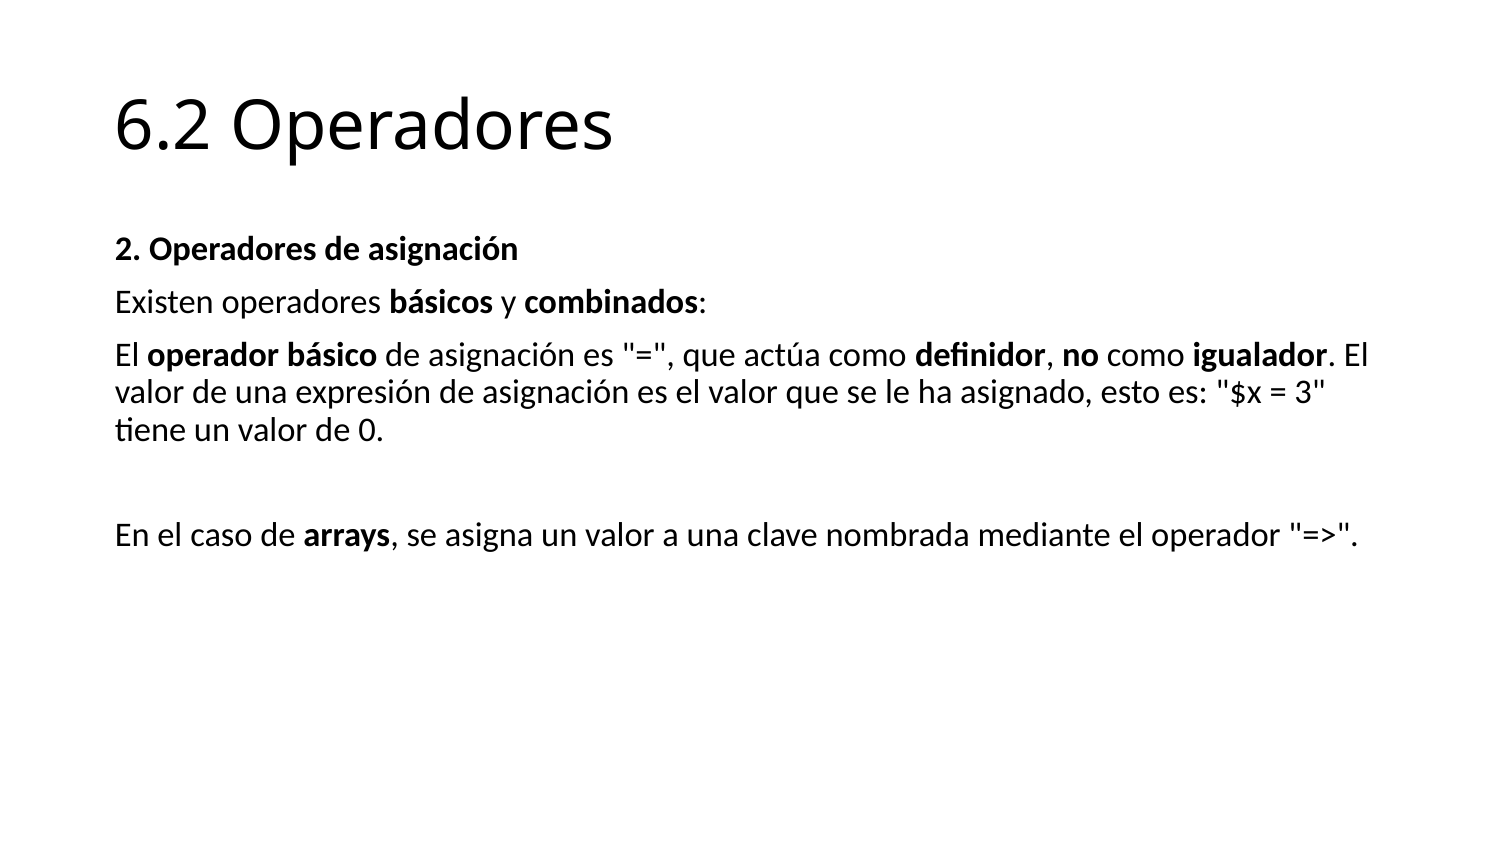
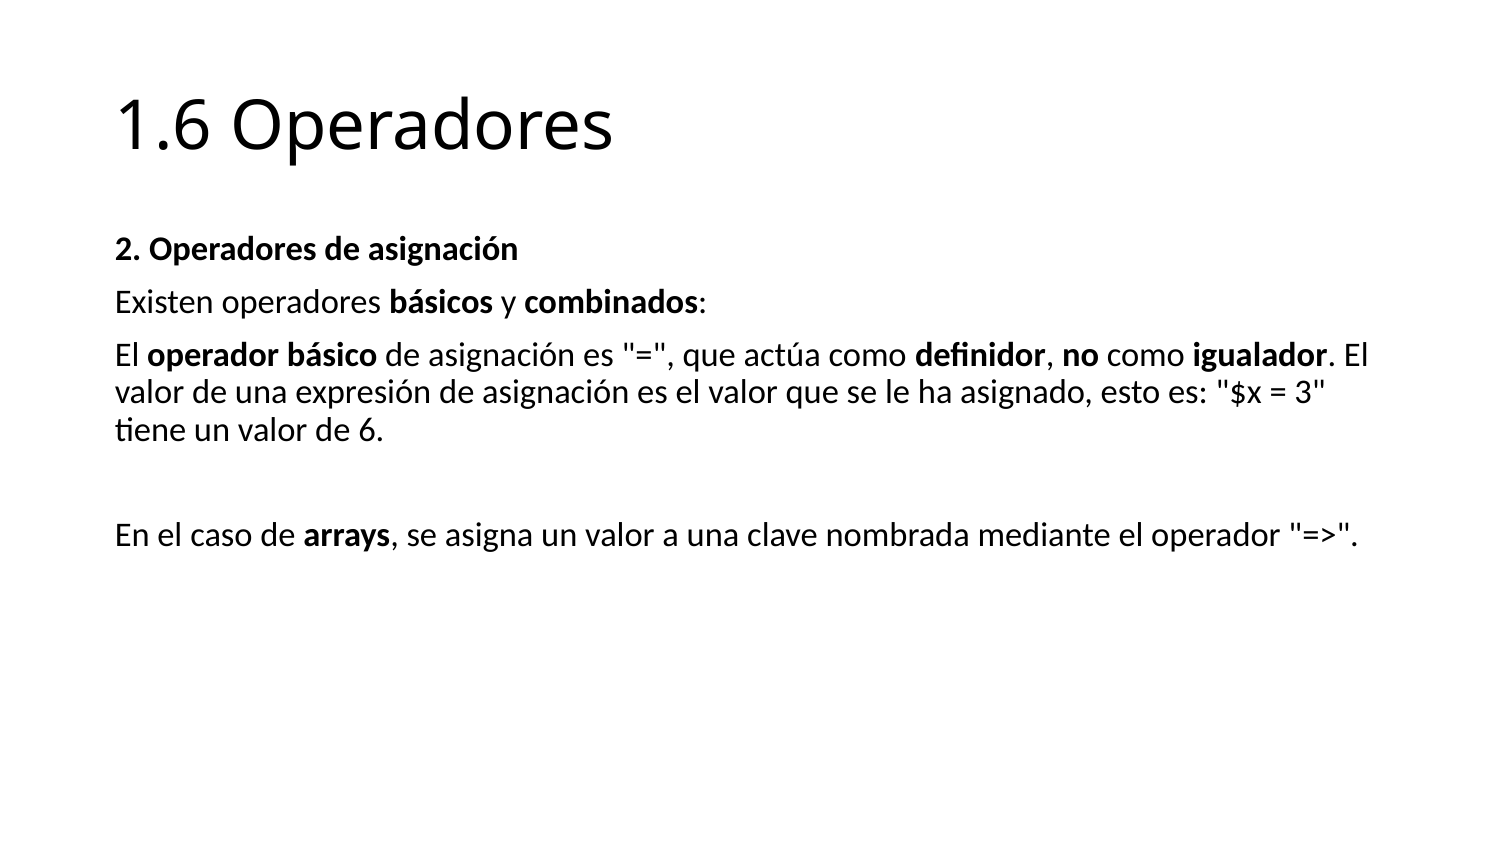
6.2: 6.2 -> 1.6
0: 0 -> 6
